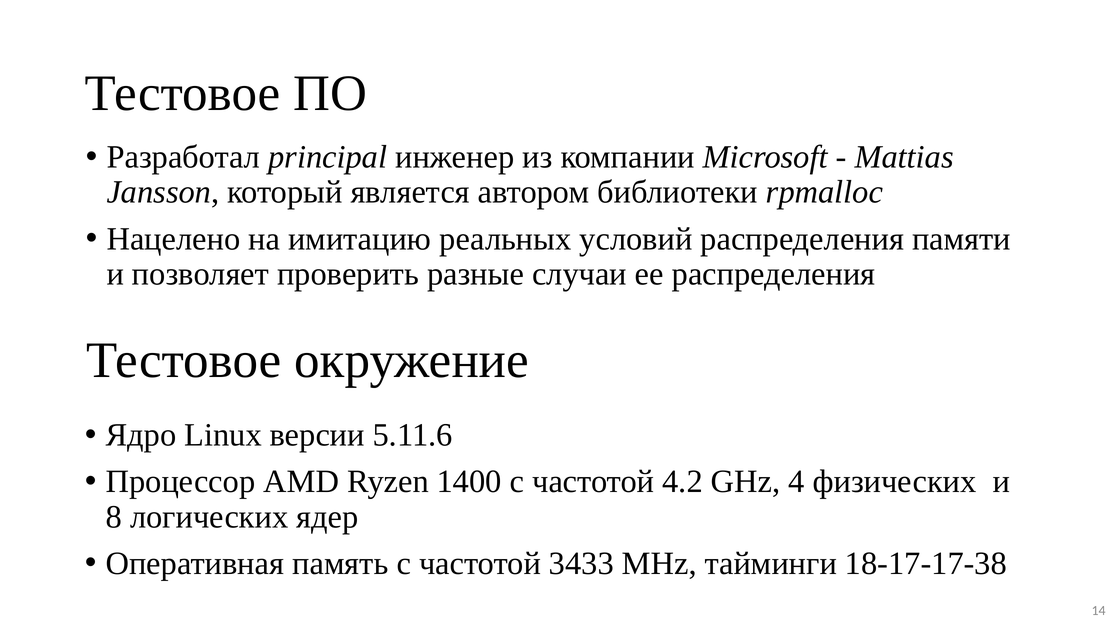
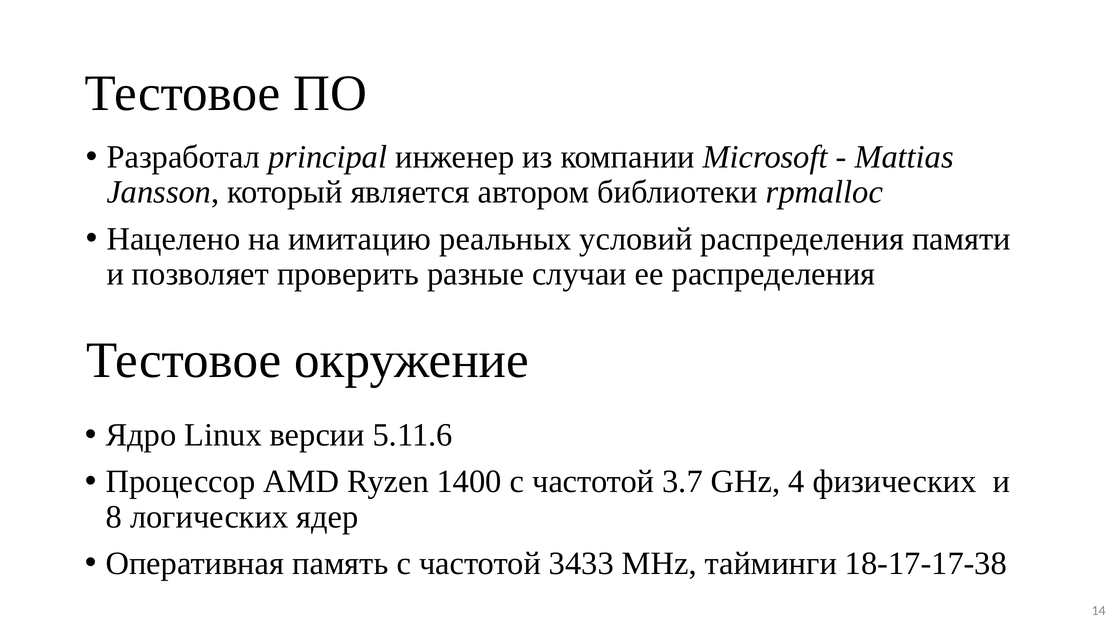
4.2: 4.2 -> 3.7
